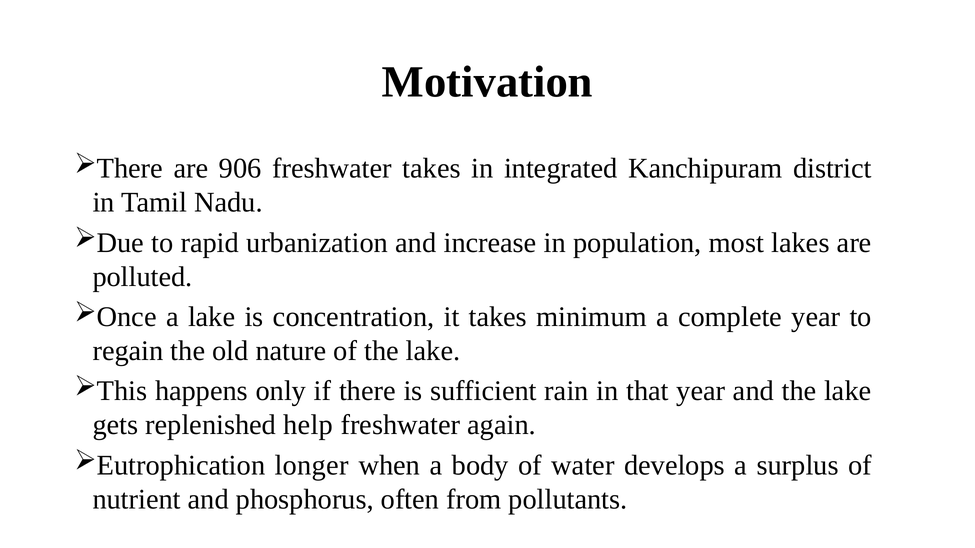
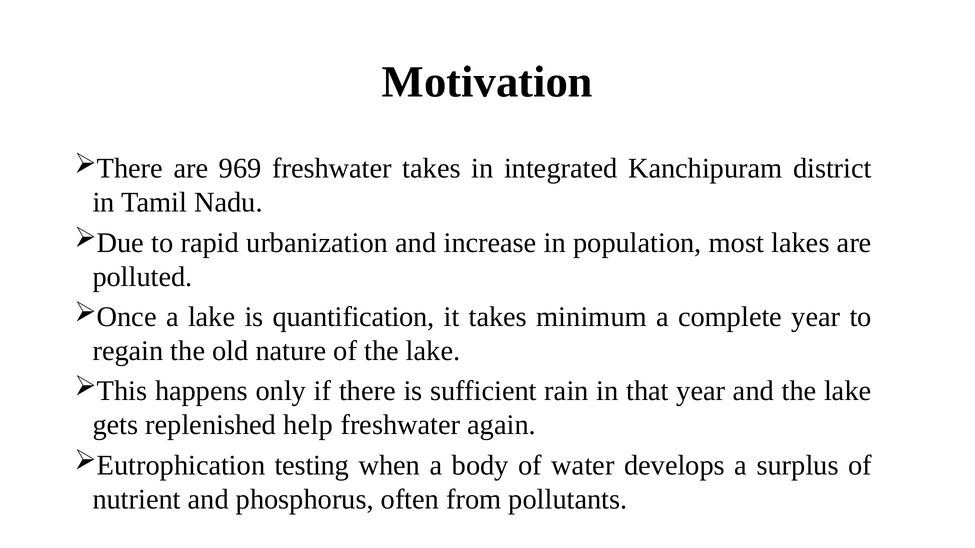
906: 906 -> 969
concentration: concentration -> quantification
longer: longer -> testing
